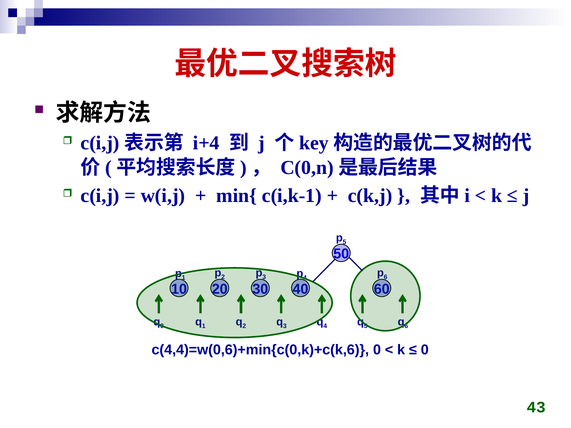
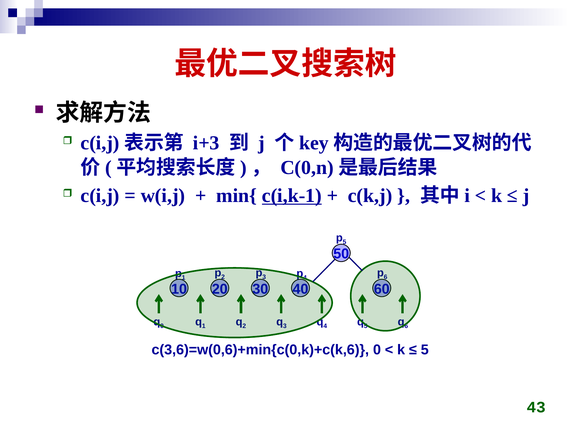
i+4: i+4 -> i+3
c(i,k-1 underline: none -> present
c(4,4)=w(0,6)+min{c(0,k)+c(k,6: c(4,4)=w(0,6)+min{c(0,k)+c(k,6 -> c(3,6)=w(0,6)+min{c(0,k)+c(k,6
0 at (425, 350): 0 -> 5
